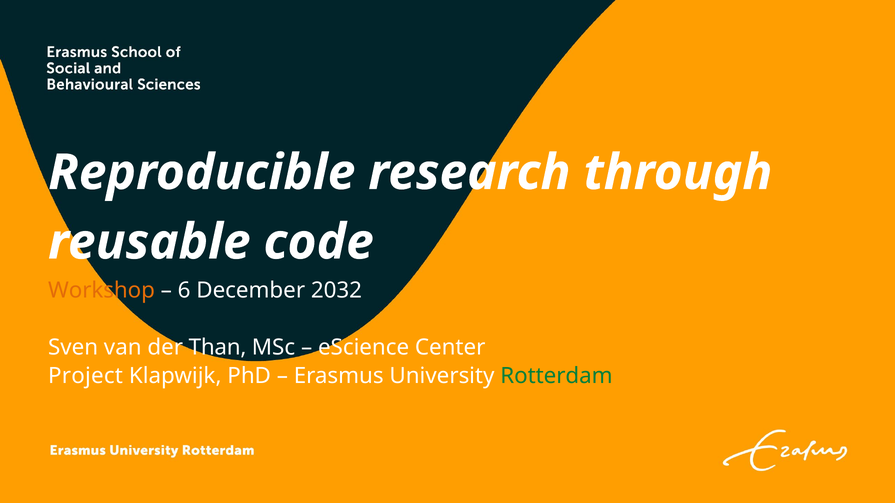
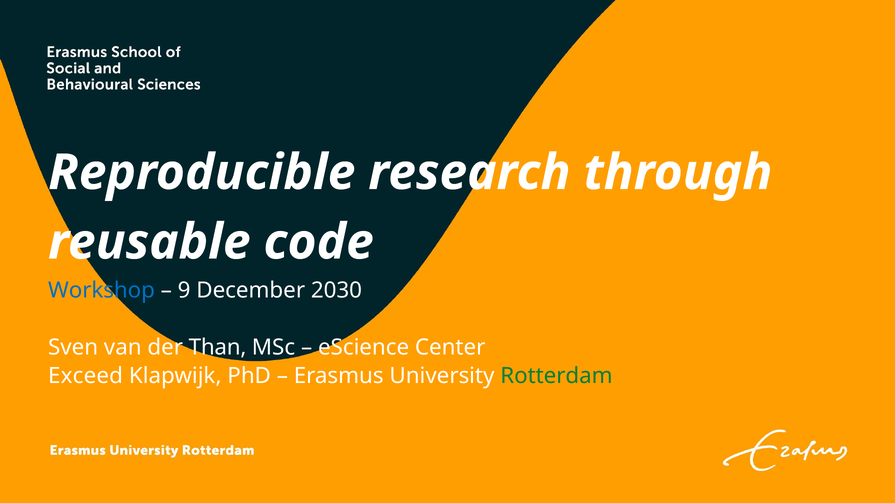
Workshop colour: orange -> blue
6: 6 -> 9
2032: 2032 -> 2030
Project: Project -> Exceed
